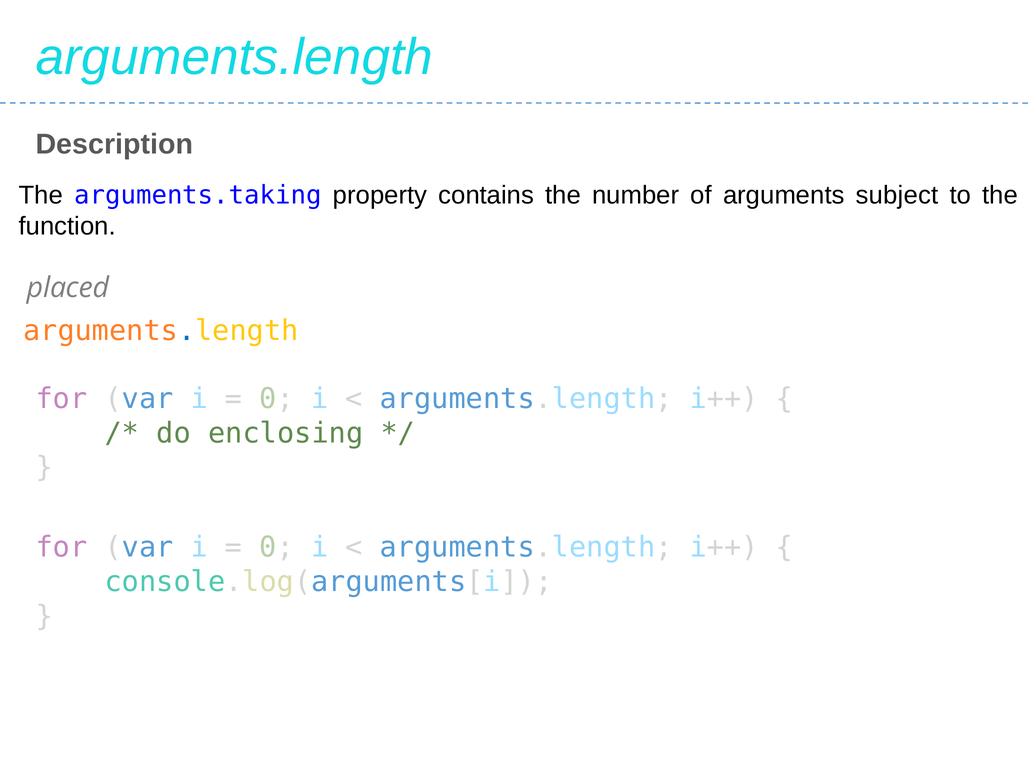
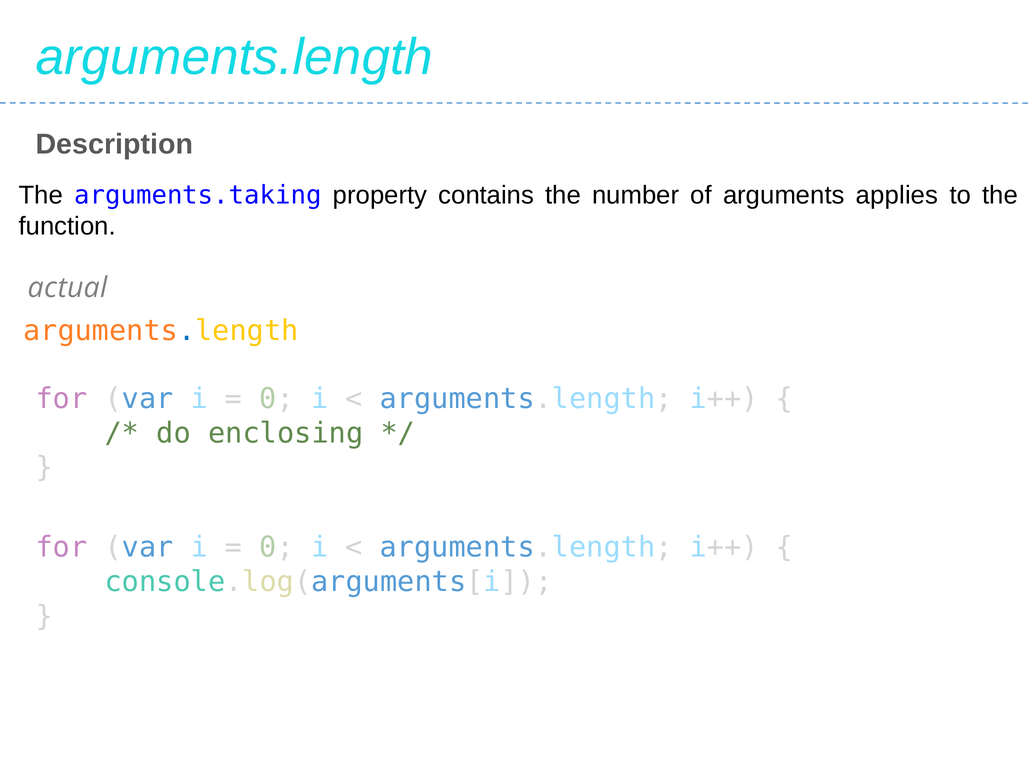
subject: subject -> applies
placed: placed -> actual
